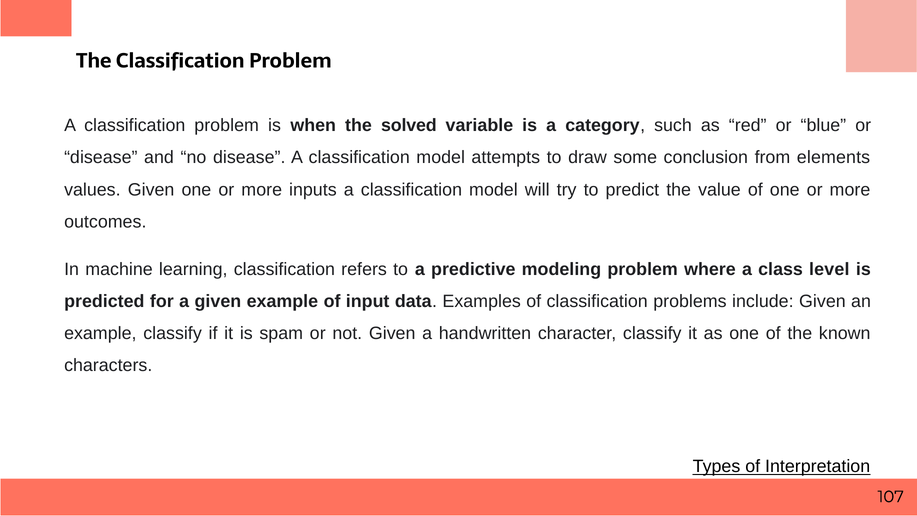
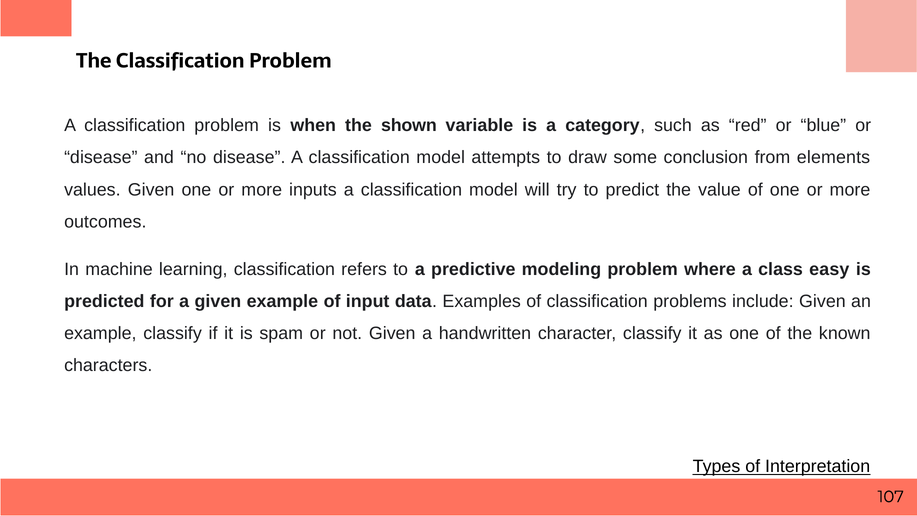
solved: solved -> shown
level: level -> easy
